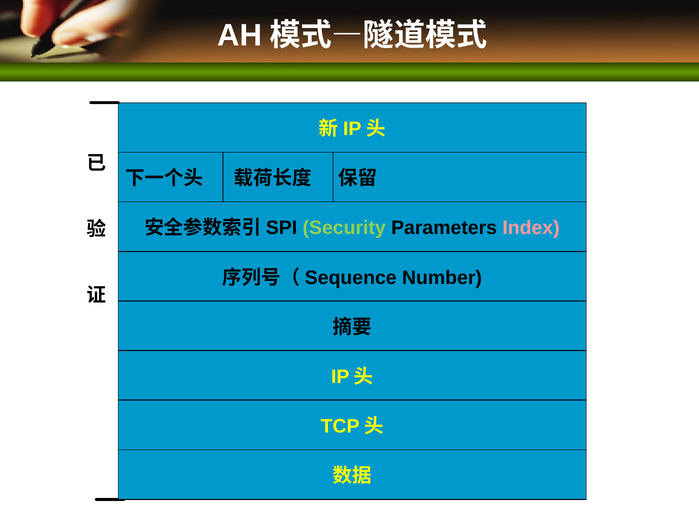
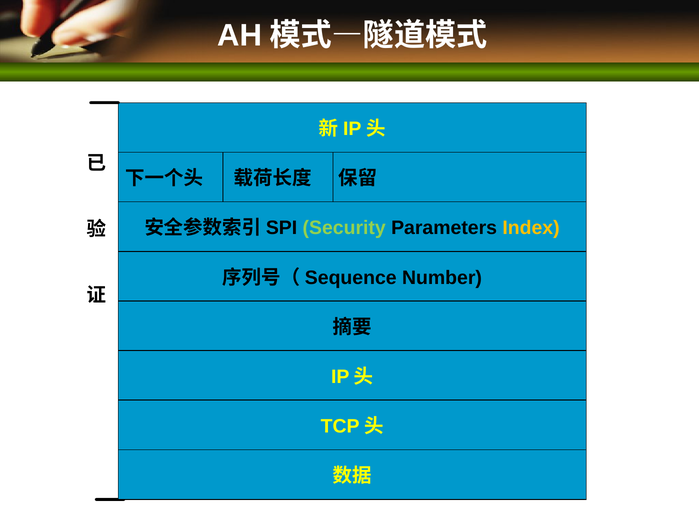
Index colour: pink -> yellow
